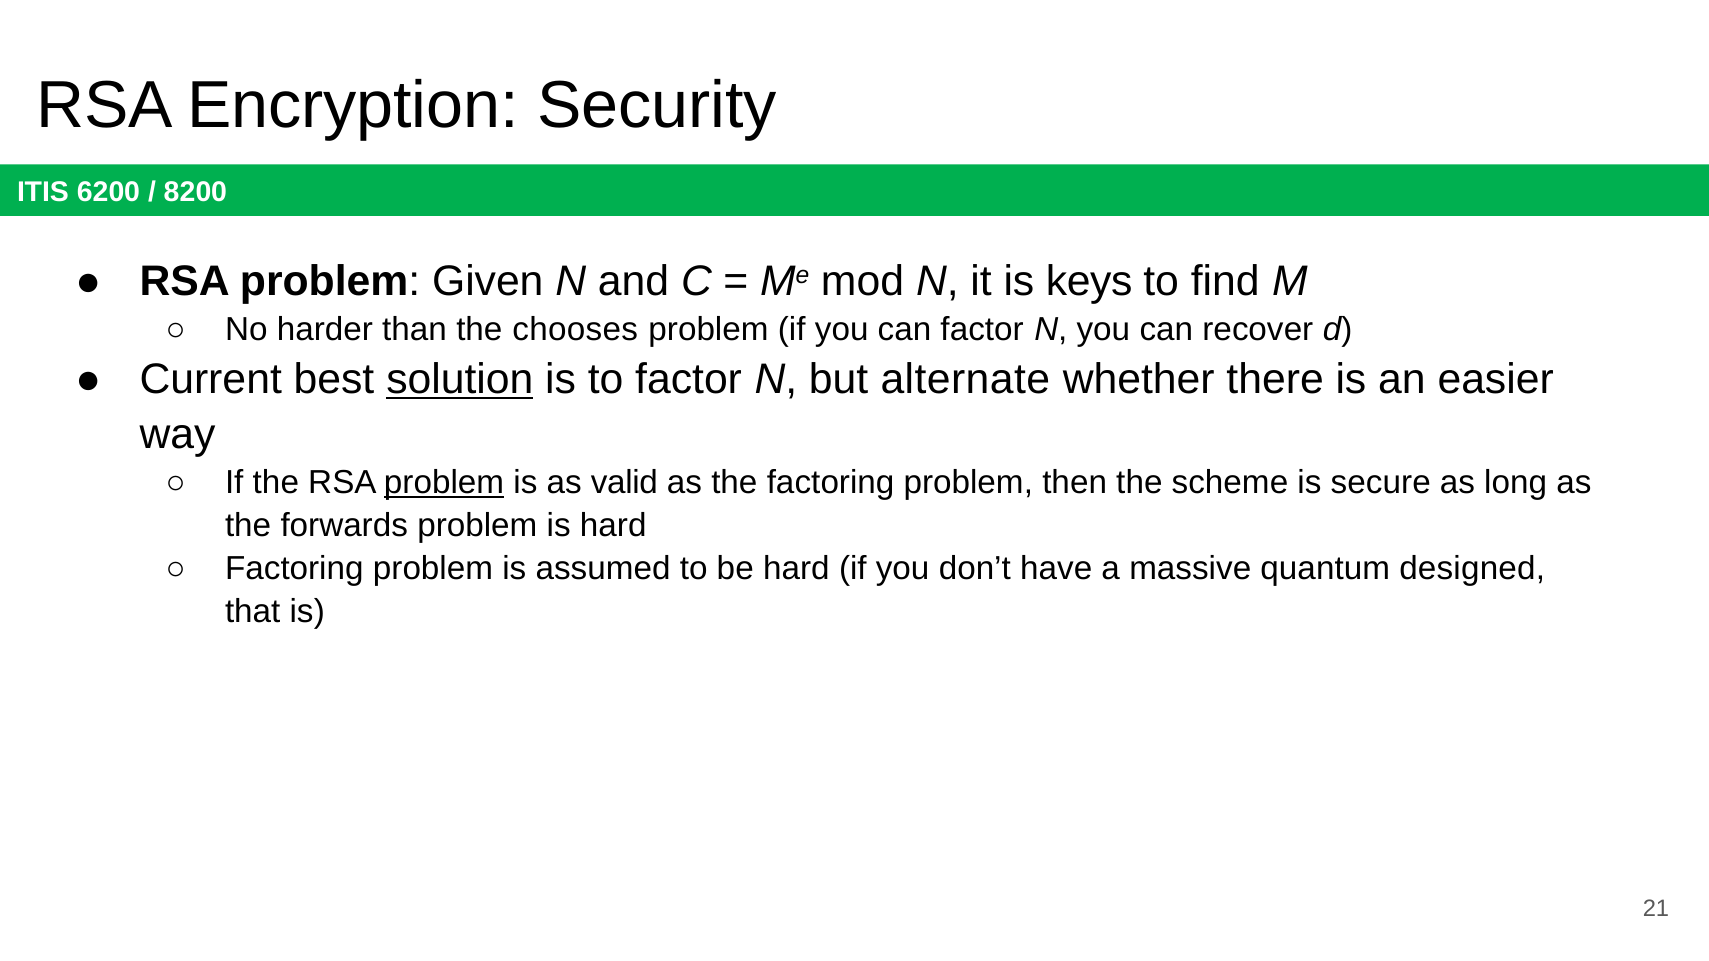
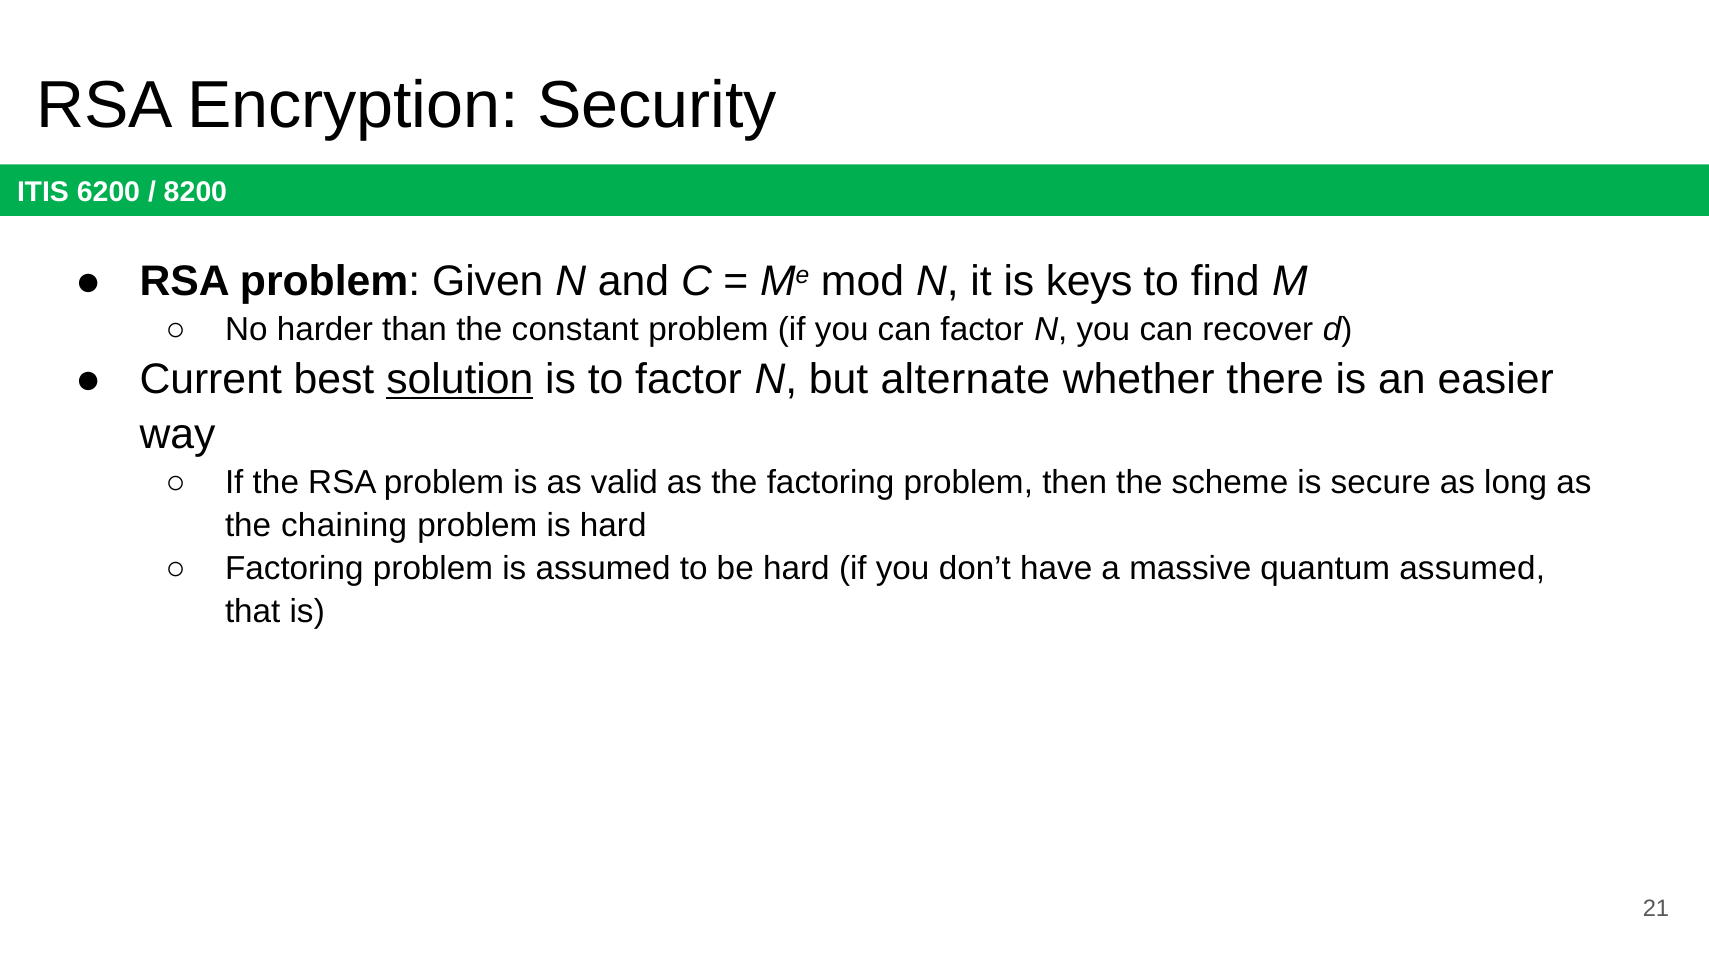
chooses: chooses -> constant
problem at (444, 483) underline: present -> none
forwards: forwards -> chaining
quantum designed: designed -> assumed
